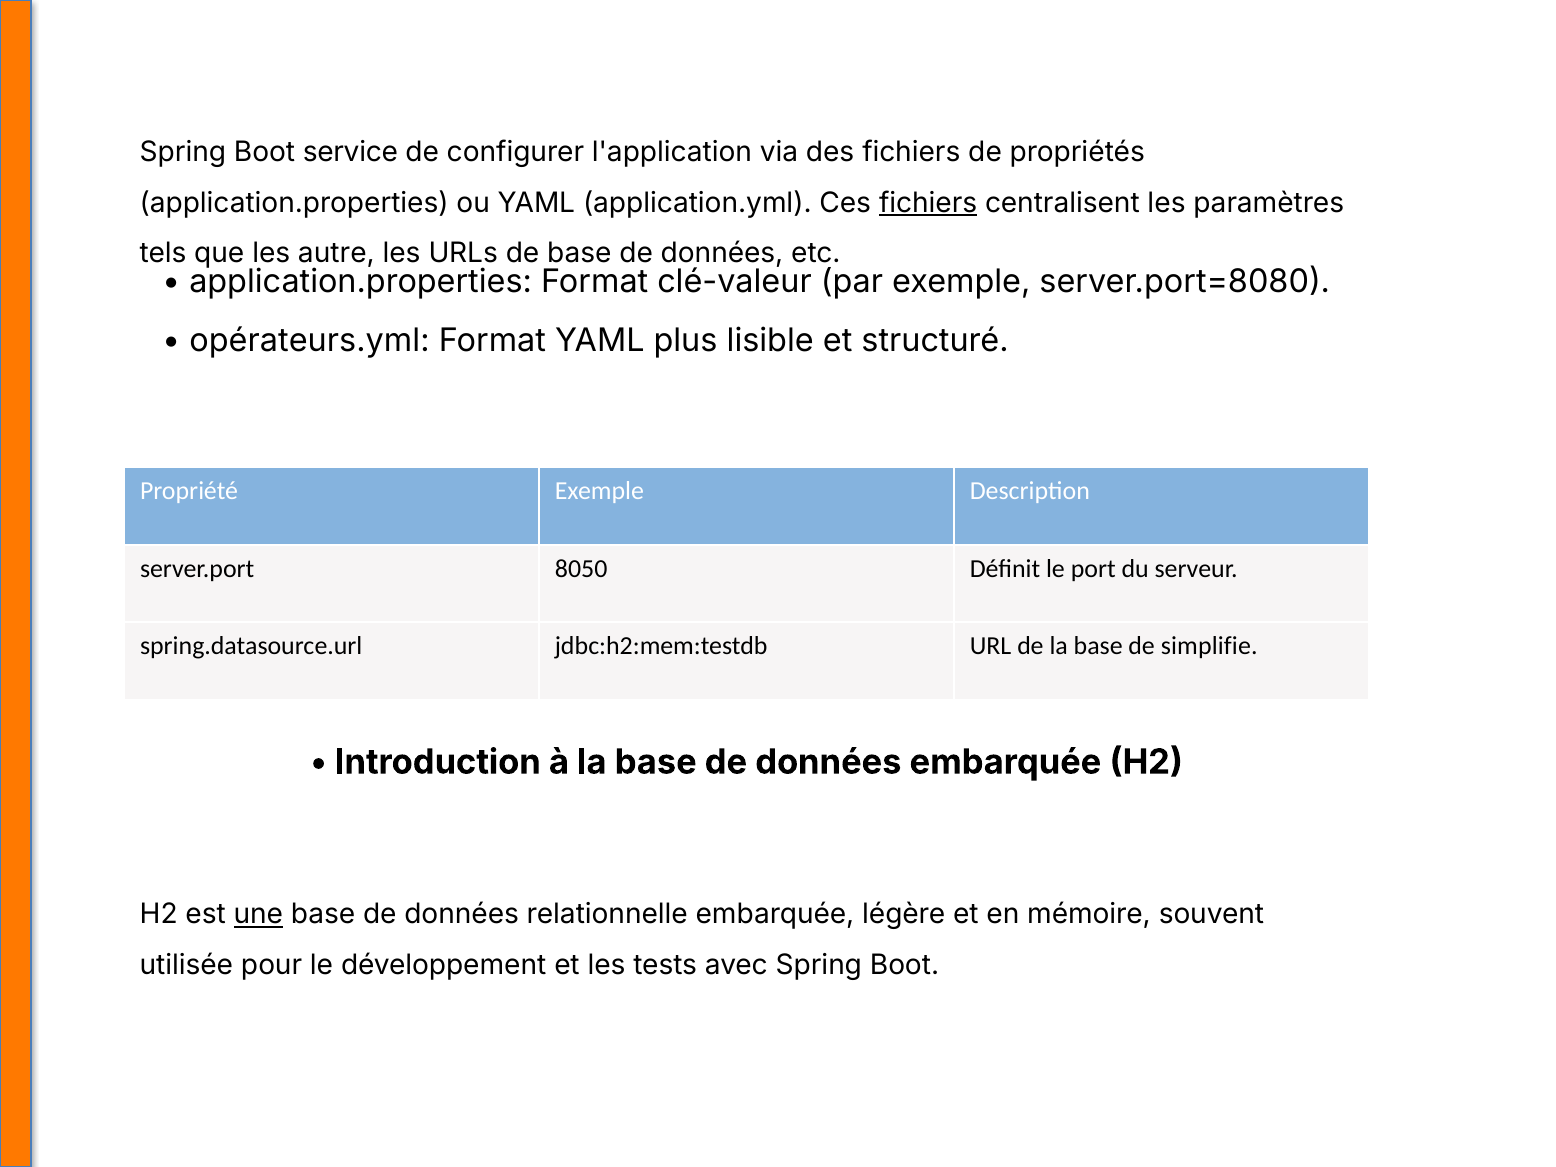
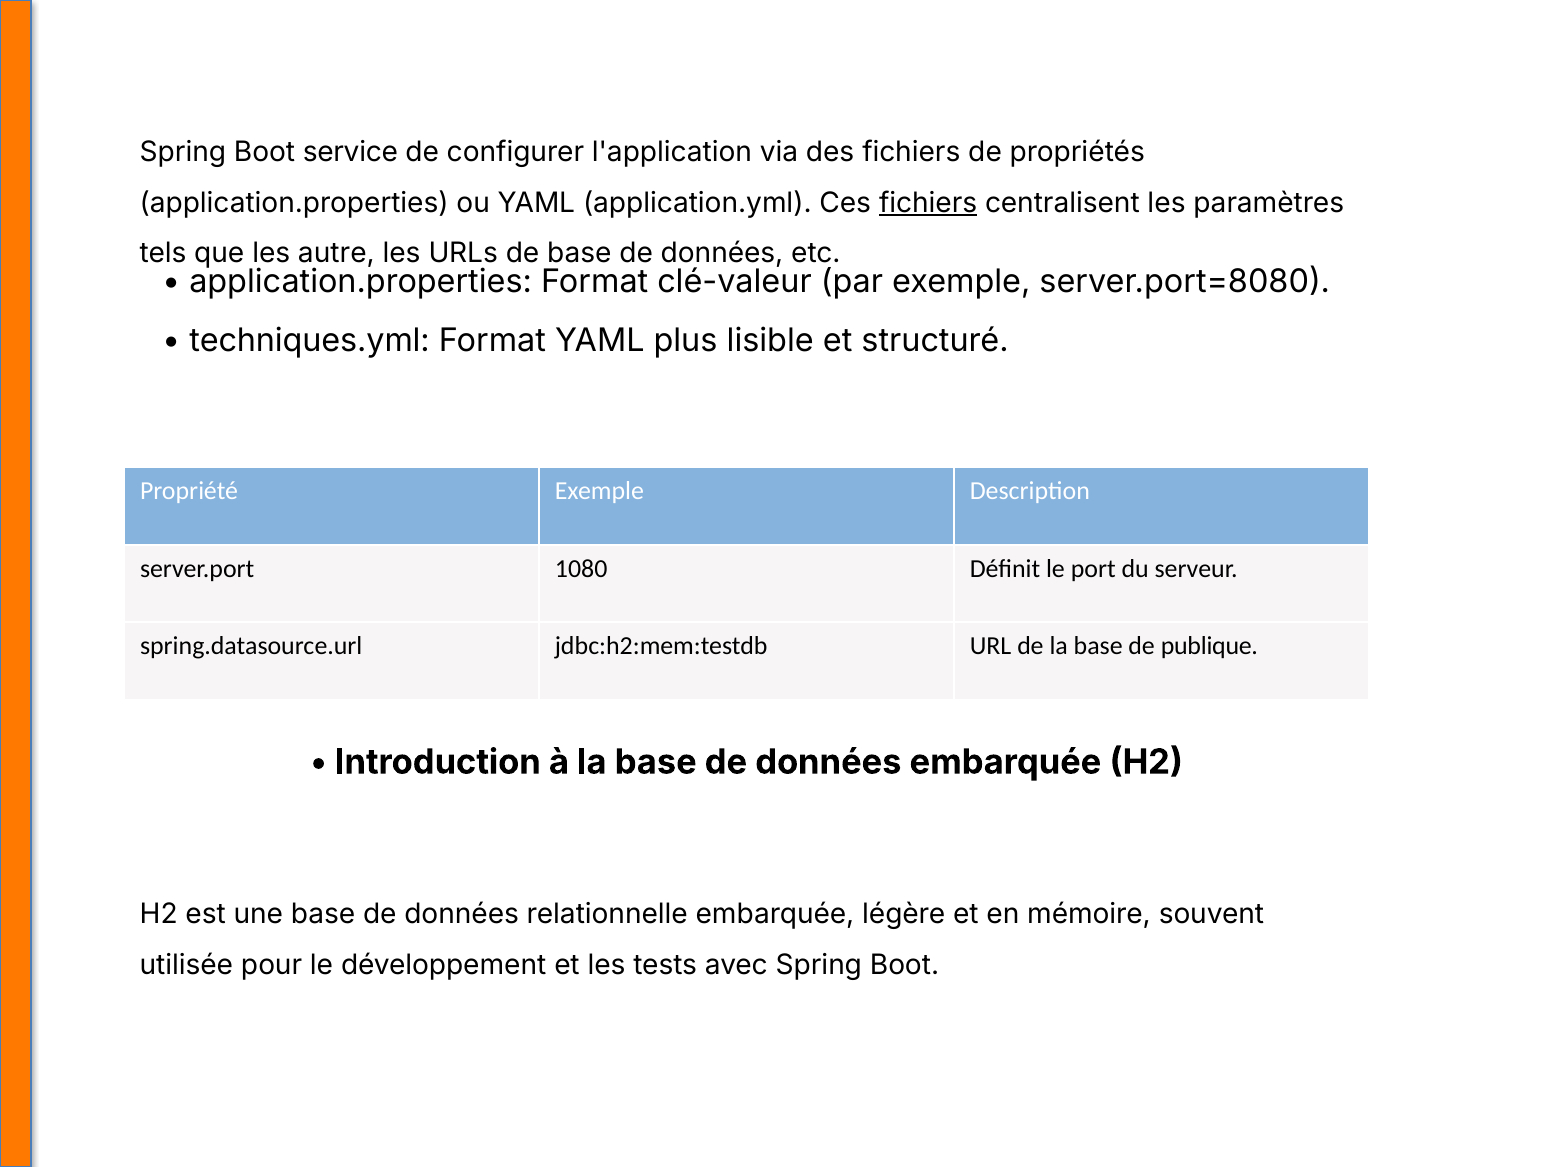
opérateurs.yml: opérateurs.yml -> techniques.yml
8050: 8050 -> 1080
simplifie: simplifie -> publique
une underline: present -> none
